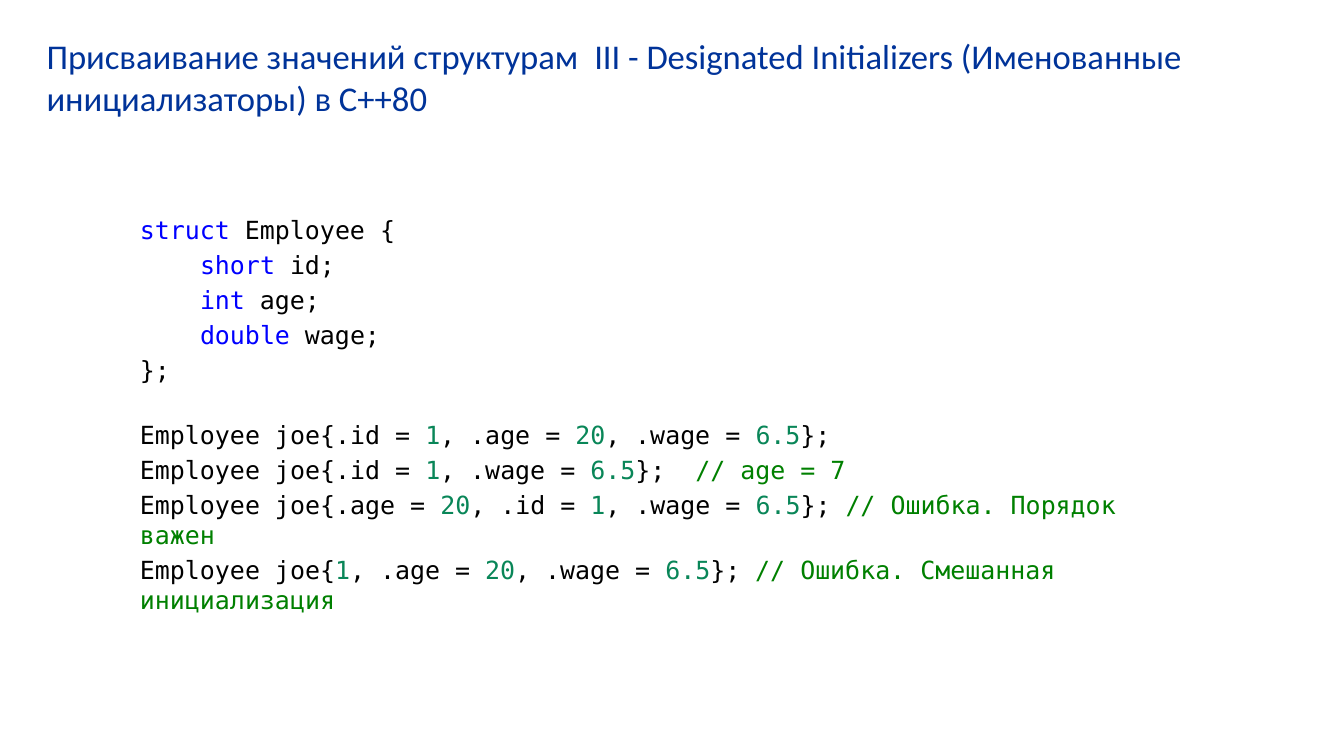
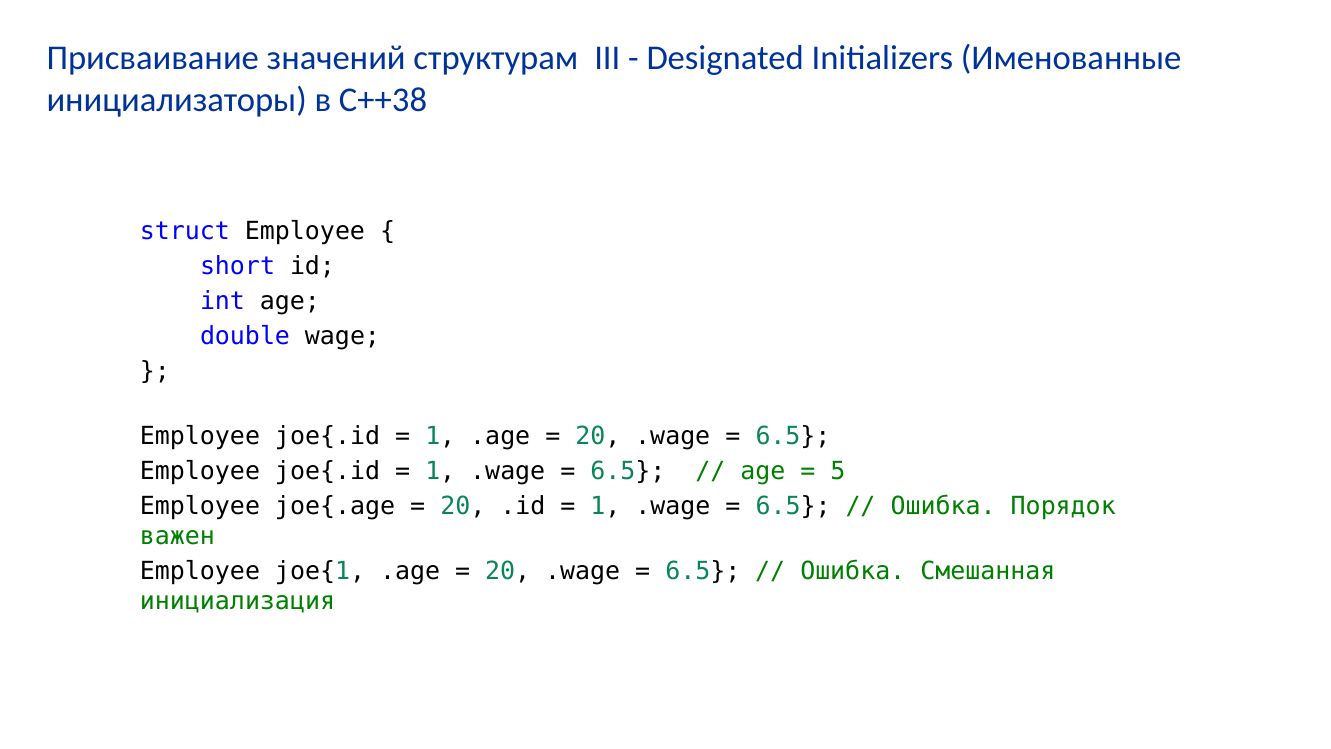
C++80: C++80 -> C++38
7: 7 -> 5
